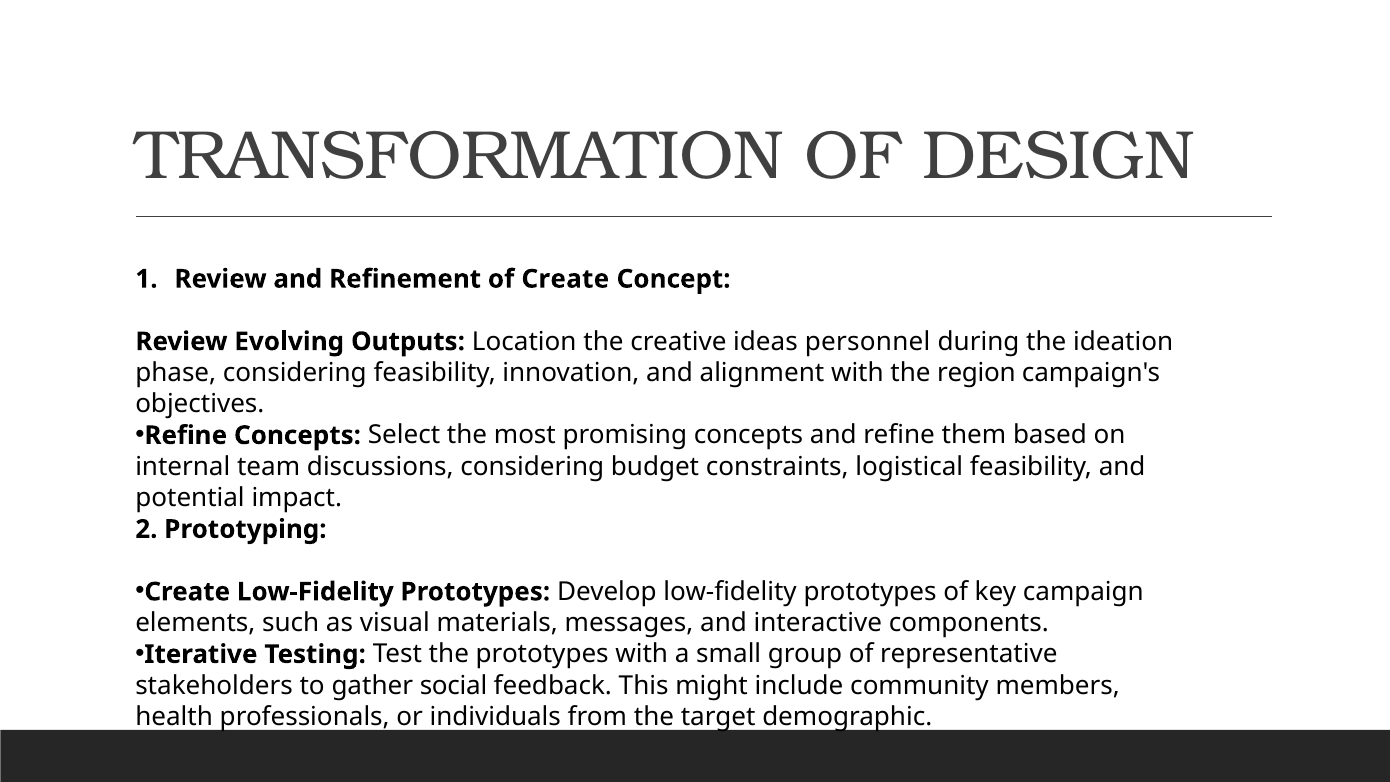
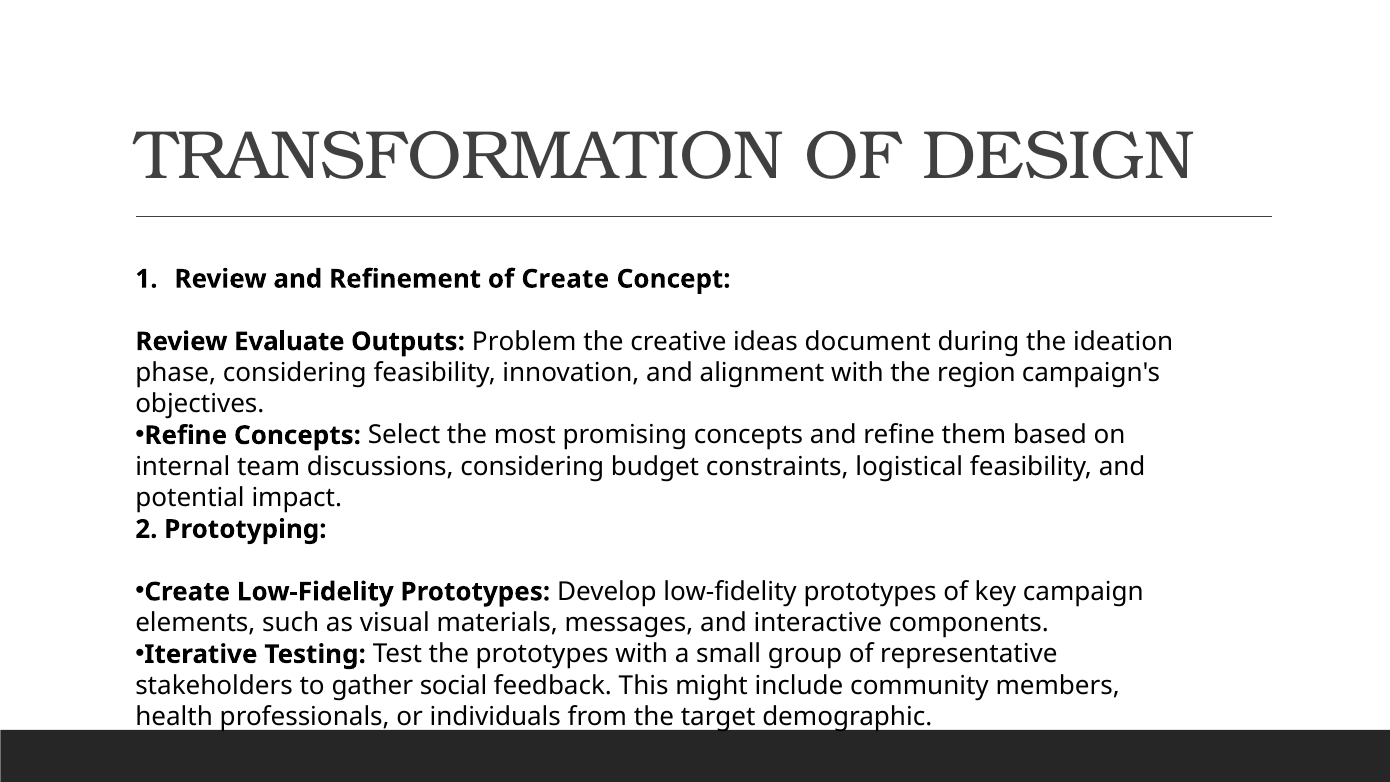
Evolving: Evolving -> Evaluate
Location: Location -> Problem
personnel: personnel -> document
